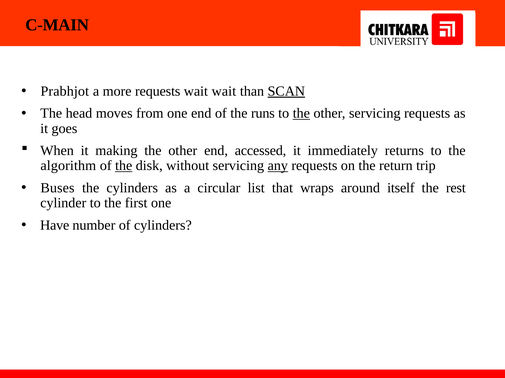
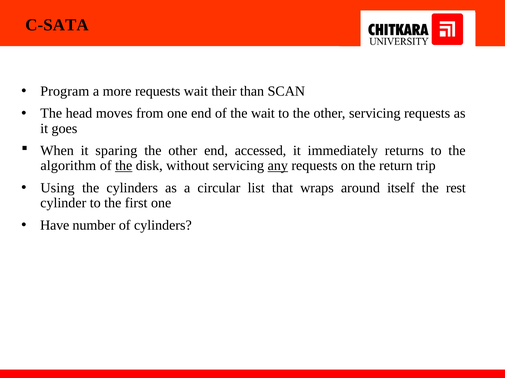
C-MAIN: C-MAIN -> C-SATA
Prabhjot: Prabhjot -> Program
wait wait: wait -> their
SCAN underline: present -> none
the runs: runs -> wait
the at (301, 114) underline: present -> none
making: making -> sparing
Buses: Buses -> Using
